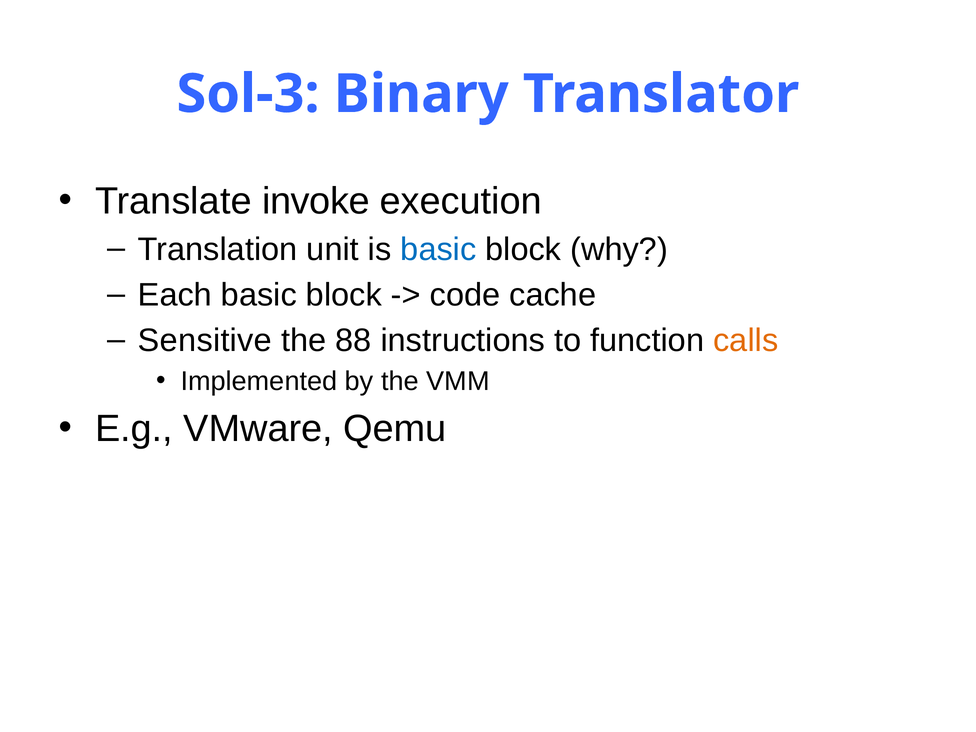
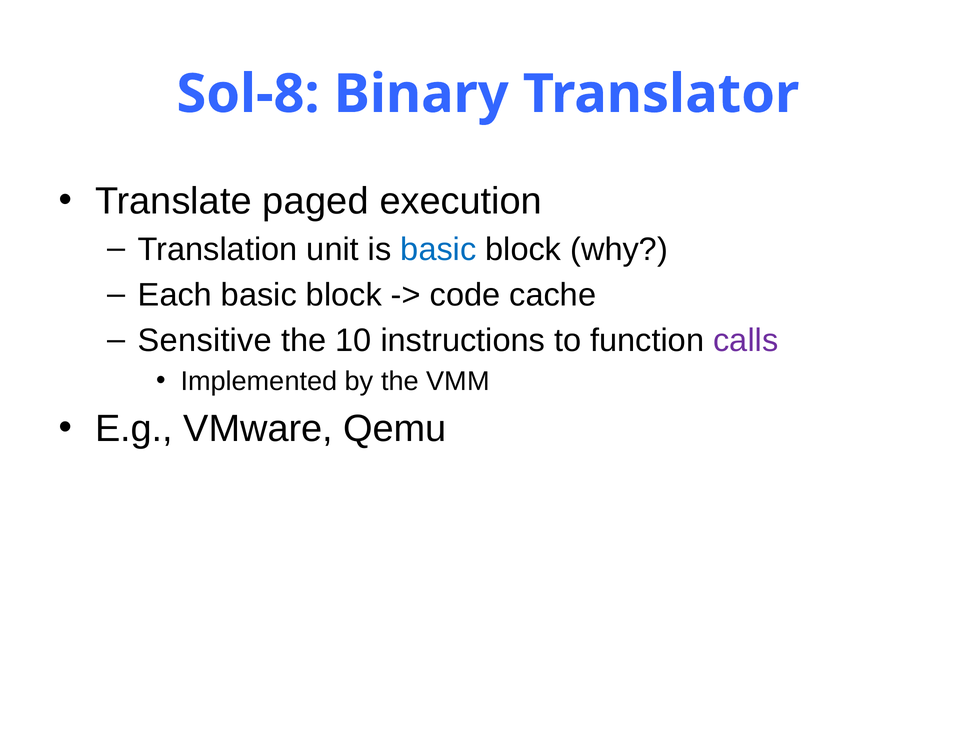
Sol-3: Sol-3 -> Sol-8
invoke: invoke -> paged
88: 88 -> 10
calls colour: orange -> purple
